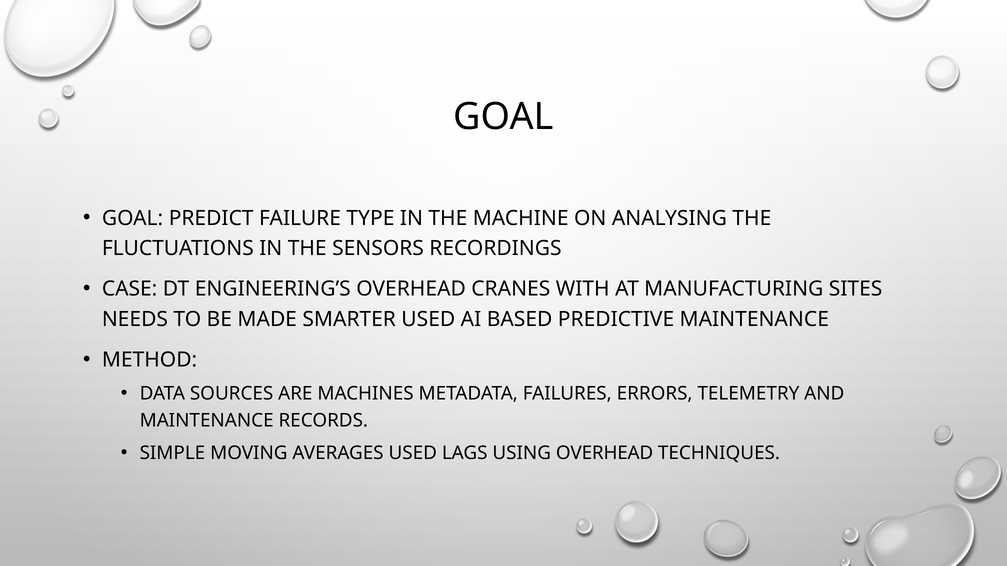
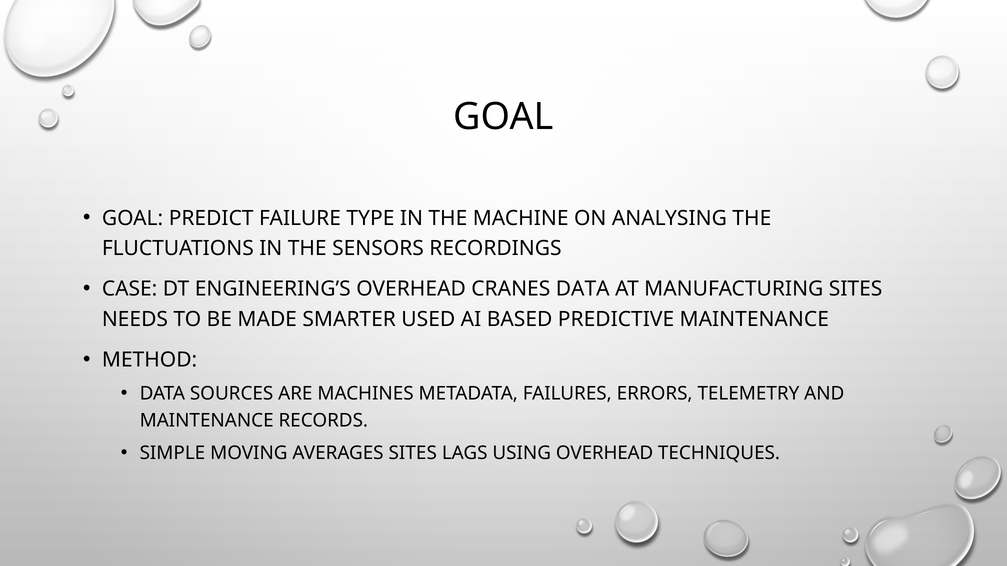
CRANES WITH: WITH -> DATA
AVERAGES USED: USED -> SITES
